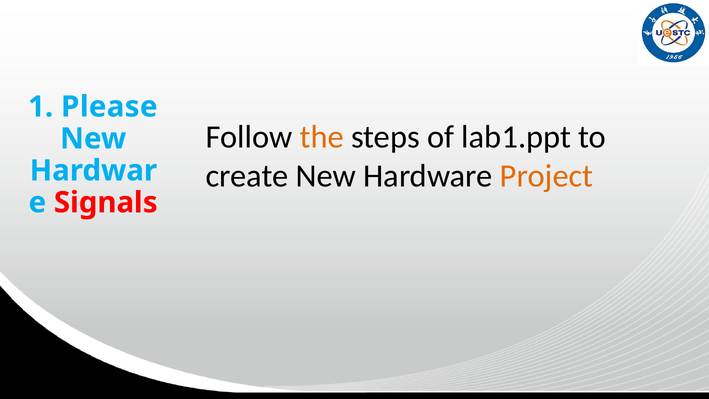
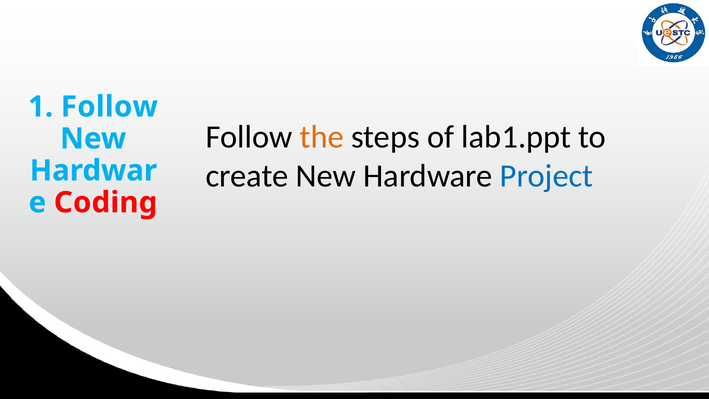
1 Please: Please -> Follow
Project colour: orange -> blue
Signals: Signals -> Coding
